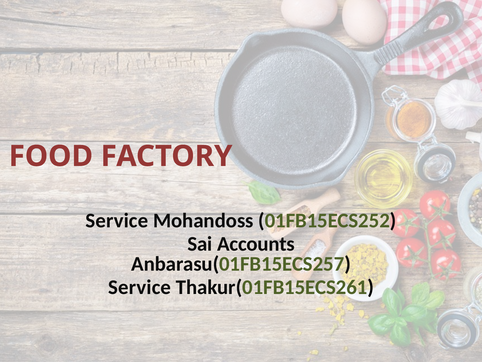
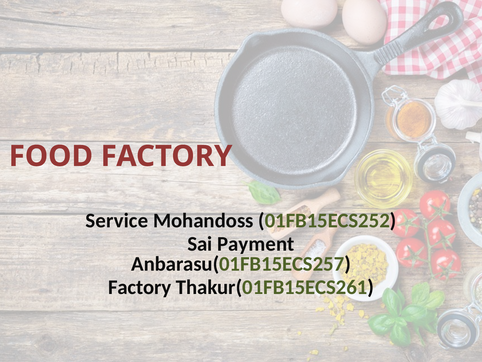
Accounts: Accounts -> Payment
Service at (140, 287): Service -> Factory
